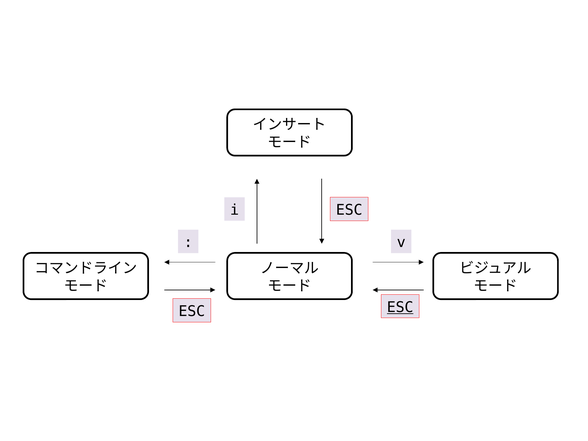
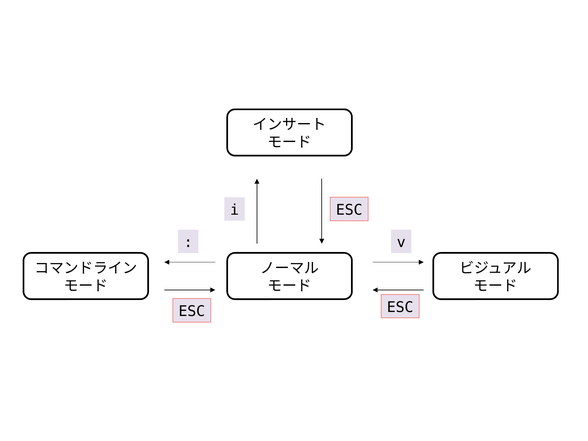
ESC at (400, 307) underline: present -> none
